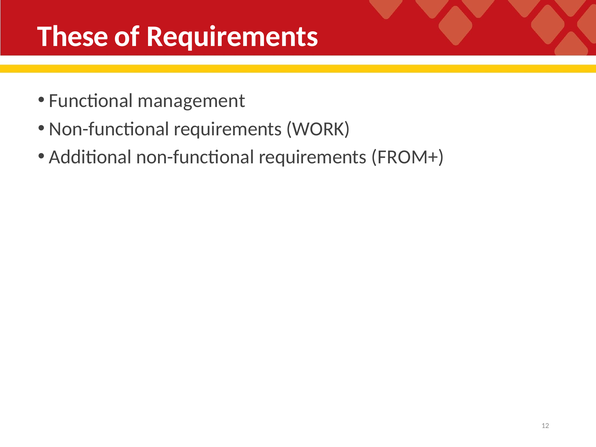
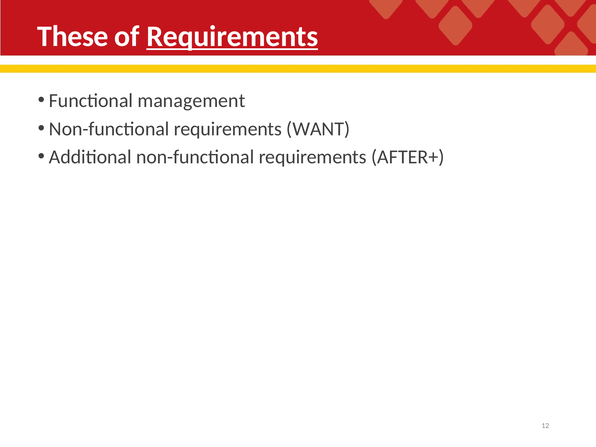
Requirements at (232, 36) underline: none -> present
WORK: WORK -> WANT
FROM+: FROM+ -> AFTER+
